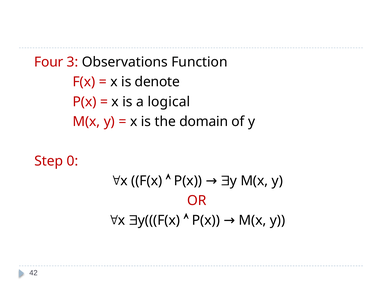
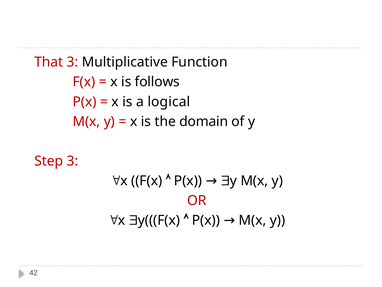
Four: Four -> That
Observations: Observations -> Multiplicative
denote: denote -> follows
Step 0: 0 -> 3
